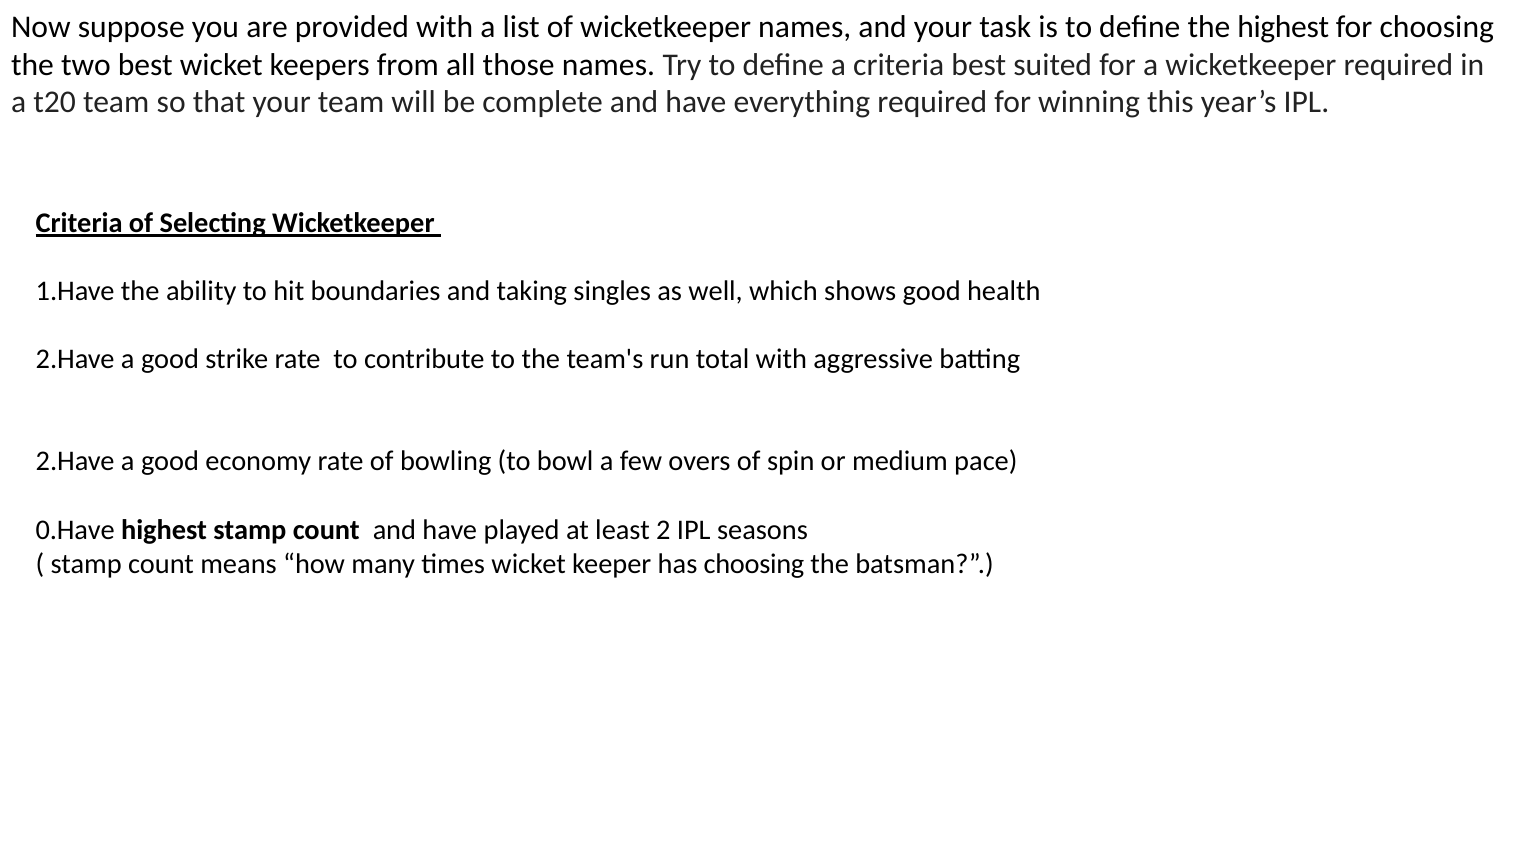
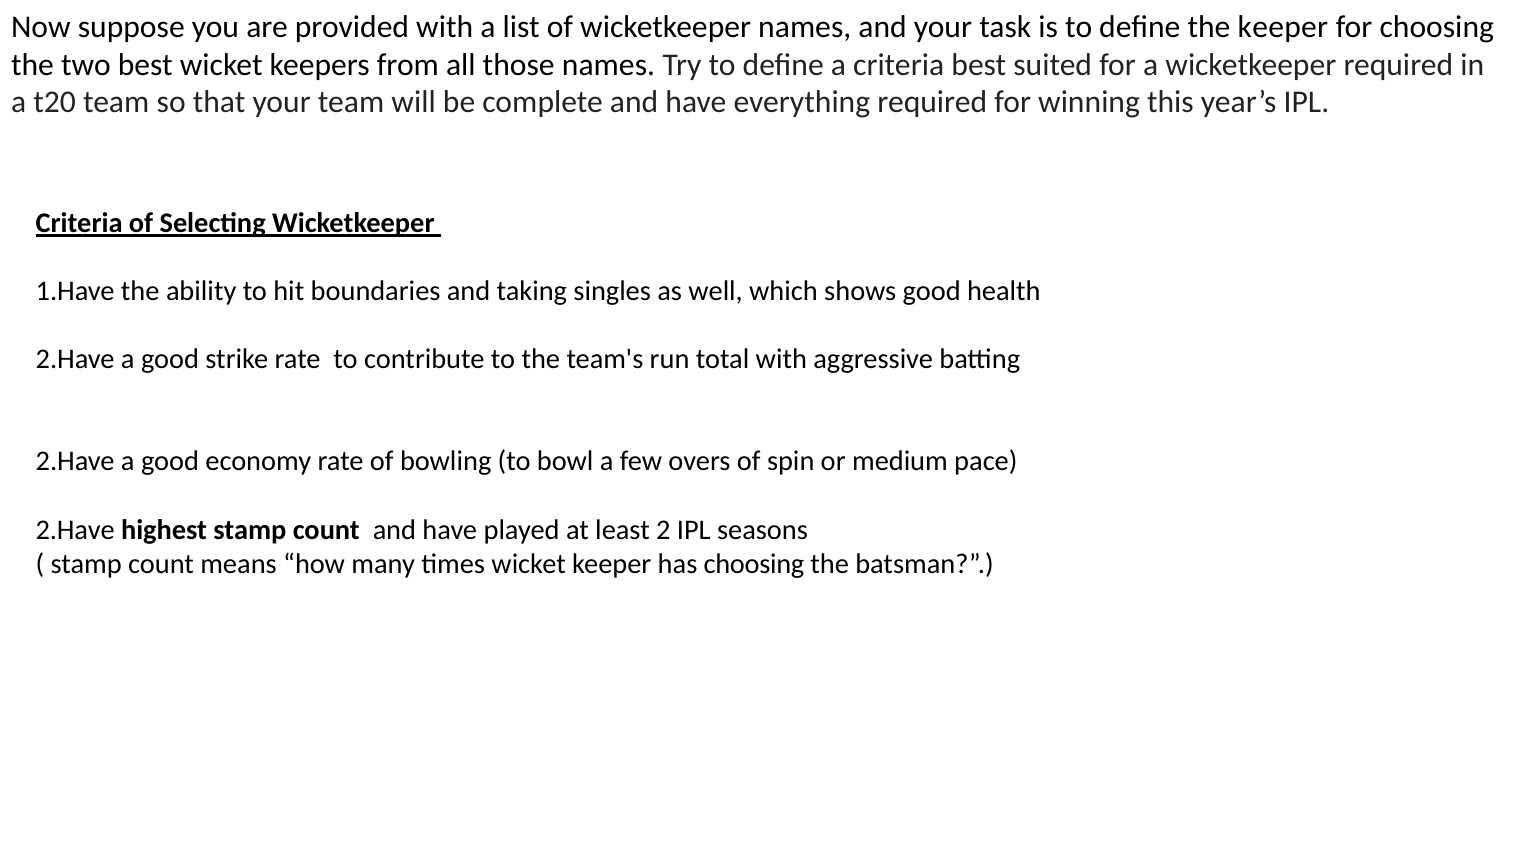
the highest: highest -> keeper
0.Have at (75, 530): 0.Have -> 2.Have
